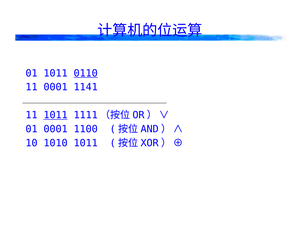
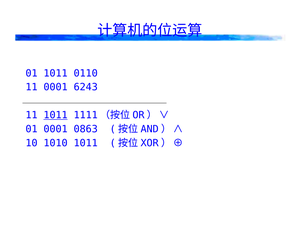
0110 underline: present -> none
1141: 1141 -> 6243
1100: 1100 -> 0863
